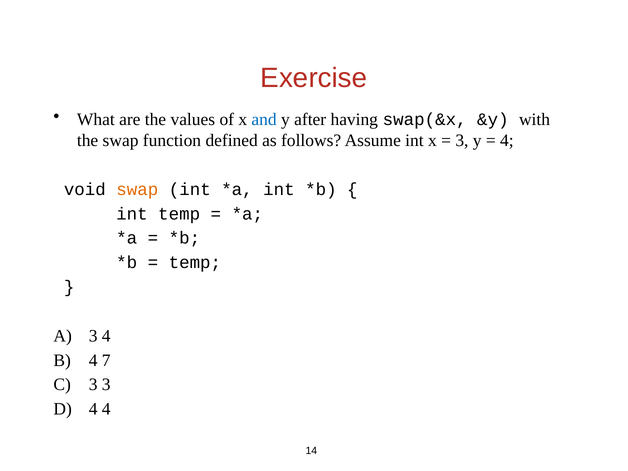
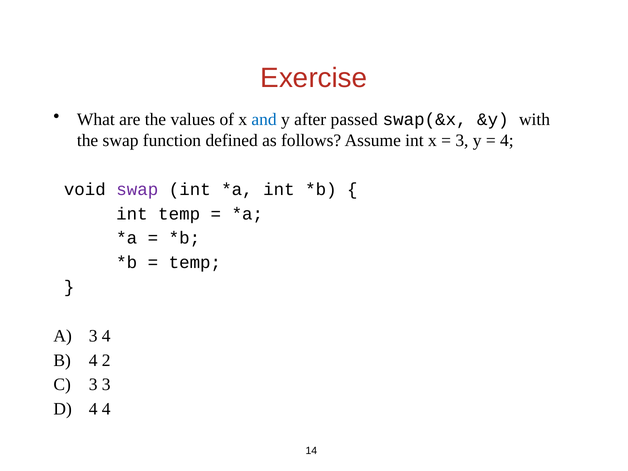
having: having -> passed
swap at (137, 189) colour: orange -> purple
7: 7 -> 2
